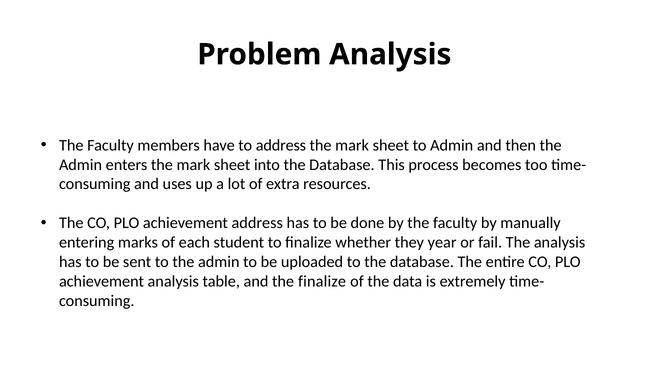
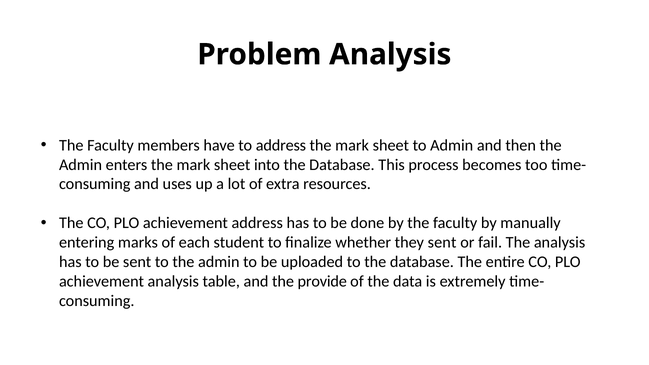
they year: year -> sent
the finalize: finalize -> provide
